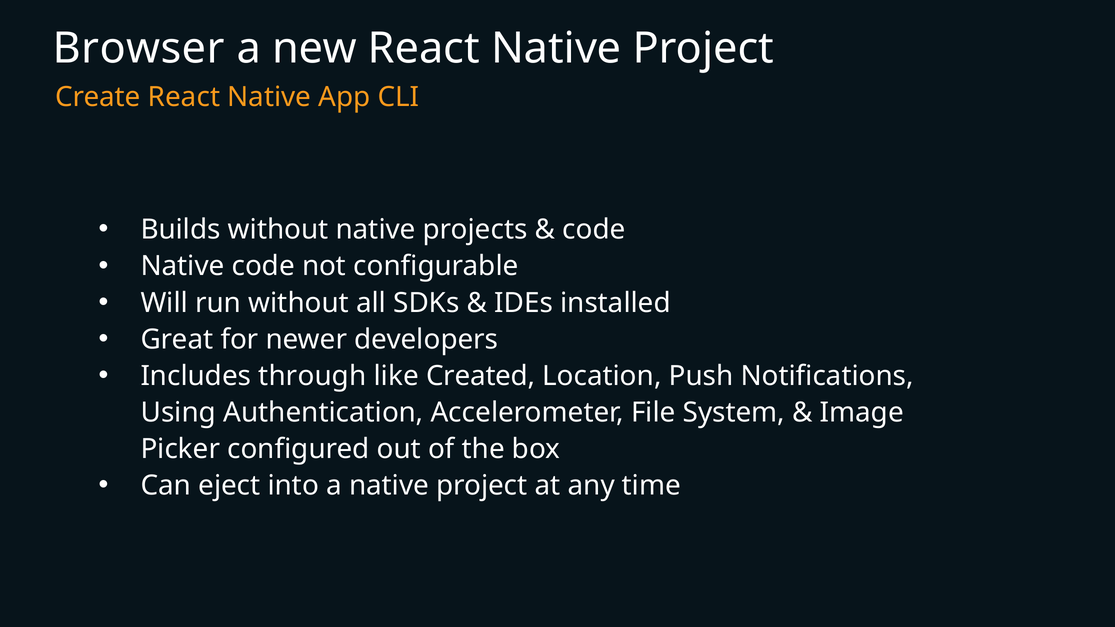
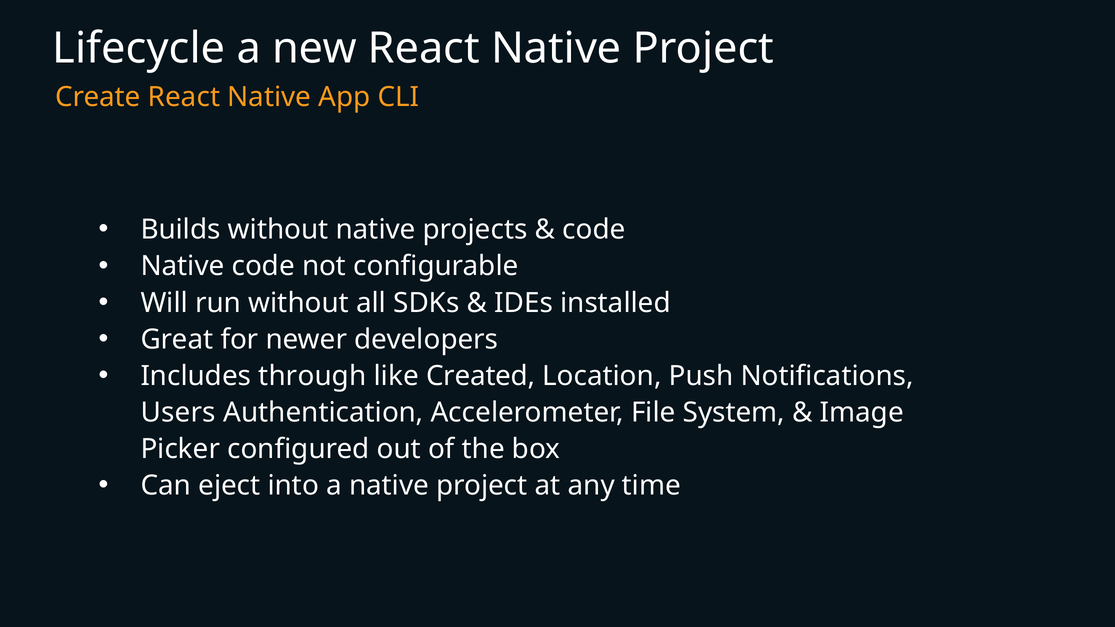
Browser: Browser -> Lifecycle
Using: Using -> Users
